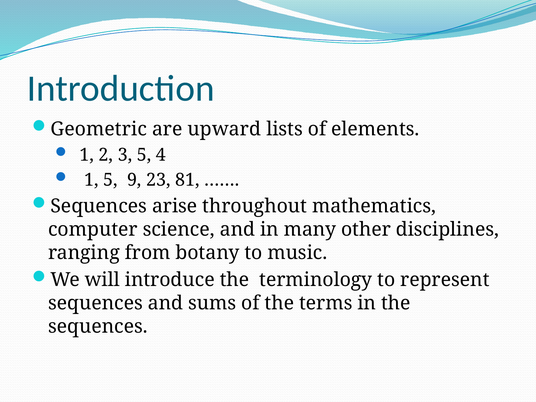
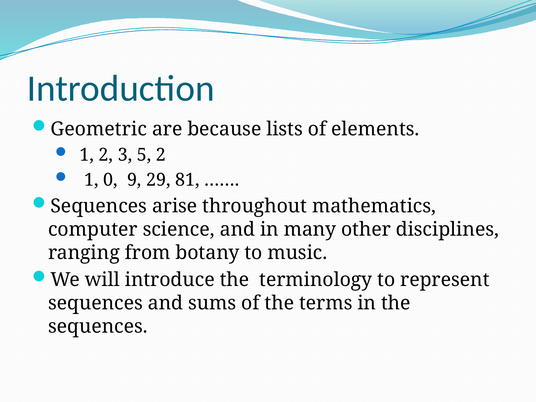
upward: upward -> because
5 4: 4 -> 2
1 5: 5 -> 0
23: 23 -> 29
